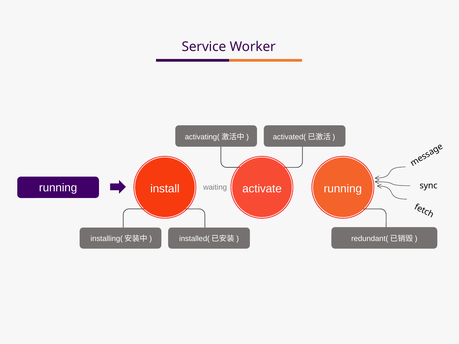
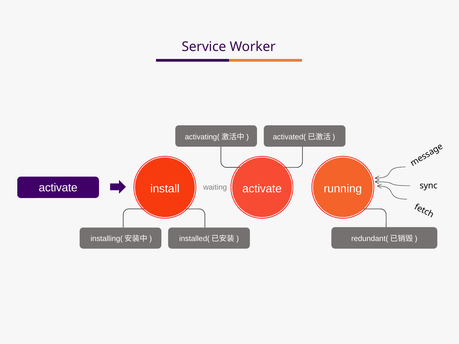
running at (58, 188): running -> activate
